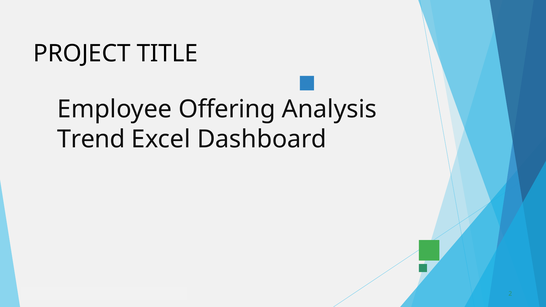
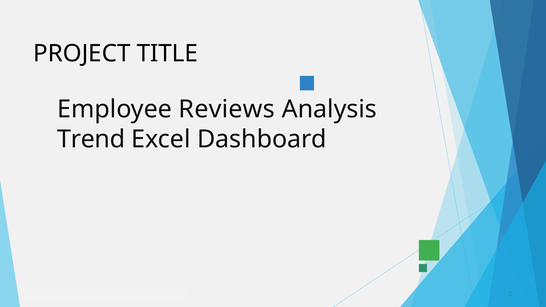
Offering: Offering -> Reviews
